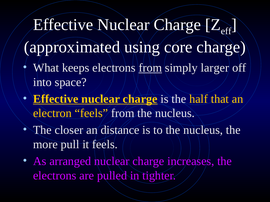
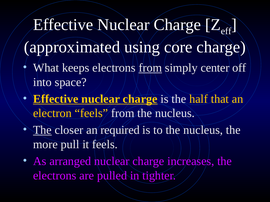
larger: larger -> center
The at (42, 130) underline: none -> present
distance: distance -> required
